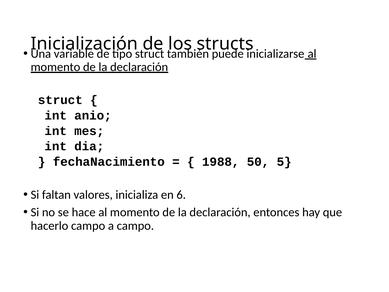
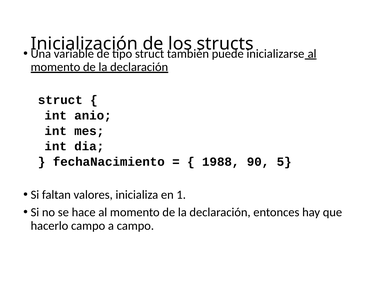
50: 50 -> 90
6: 6 -> 1
